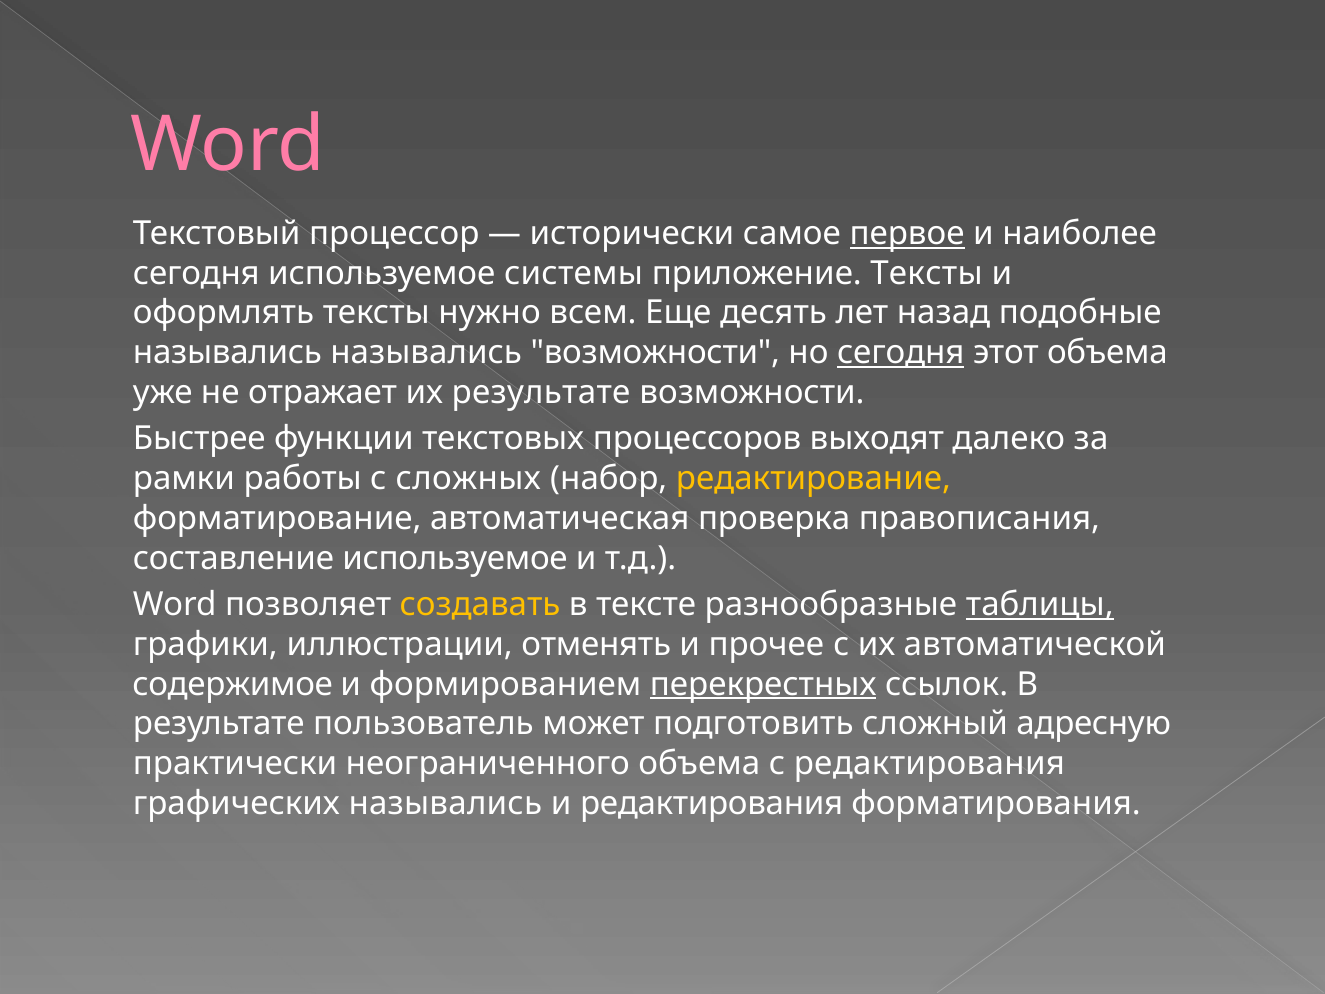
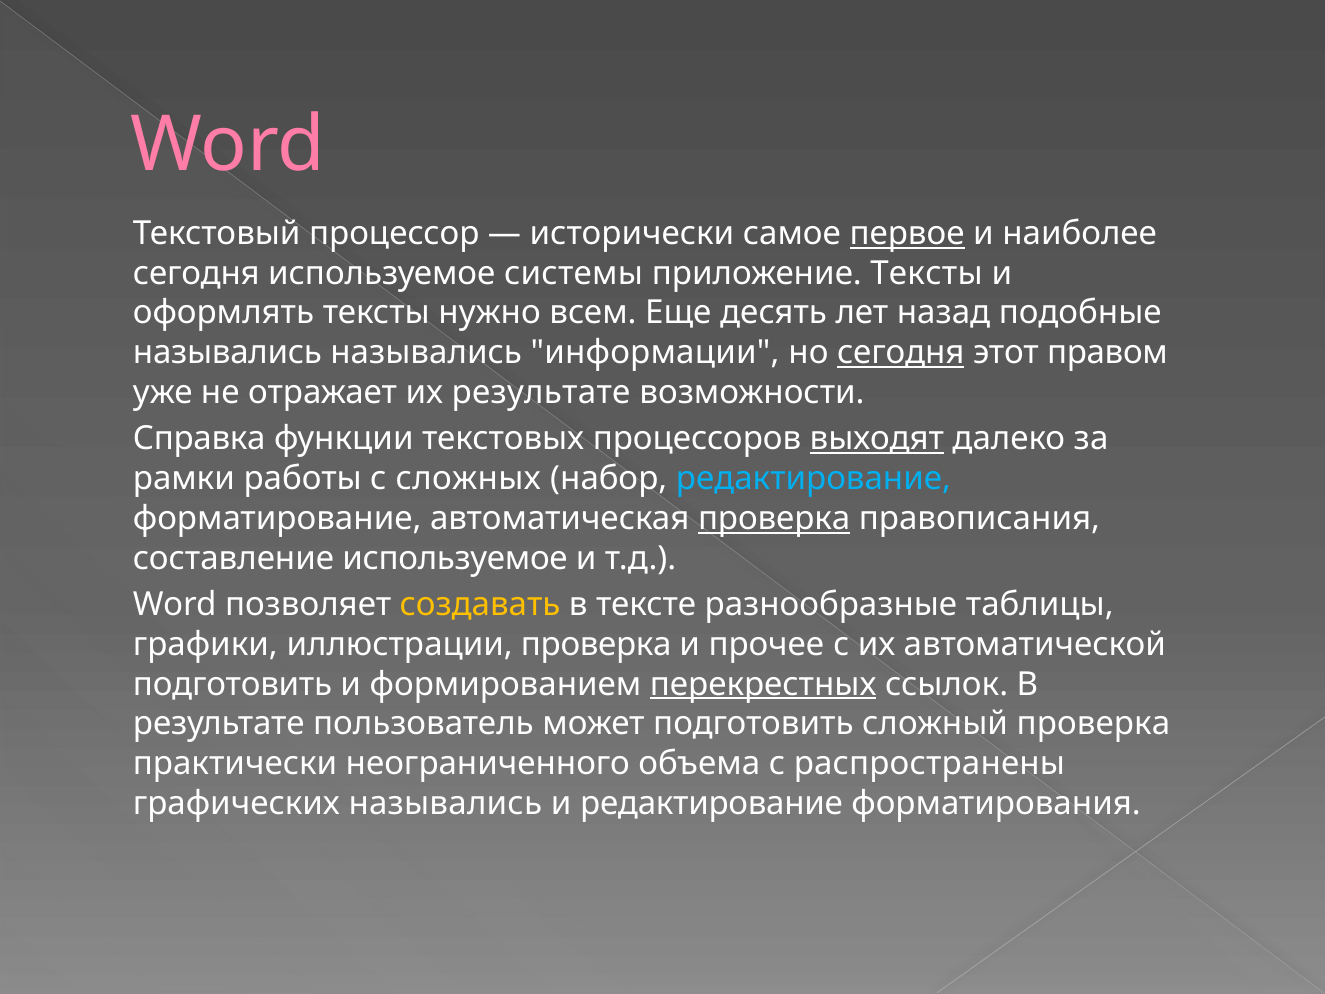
назывались возможности: возможности -> информации
этот объема: объема -> правом
Быстрее: Быстрее -> Справка
выходят underline: none -> present
редактирование at (813, 479) colour: yellow -> light blue
проверка at (774, 518) underline: none -> present
таблицы underline: present -> none
иллюстрации отменять: отменять -> проверка
содержимое at (233, 684): содержимое -> подготовить
сложный адресную: адресную -> проверка
с редактирования: редактирования -> распространены
и редактирования: редактирования -> редактирование
